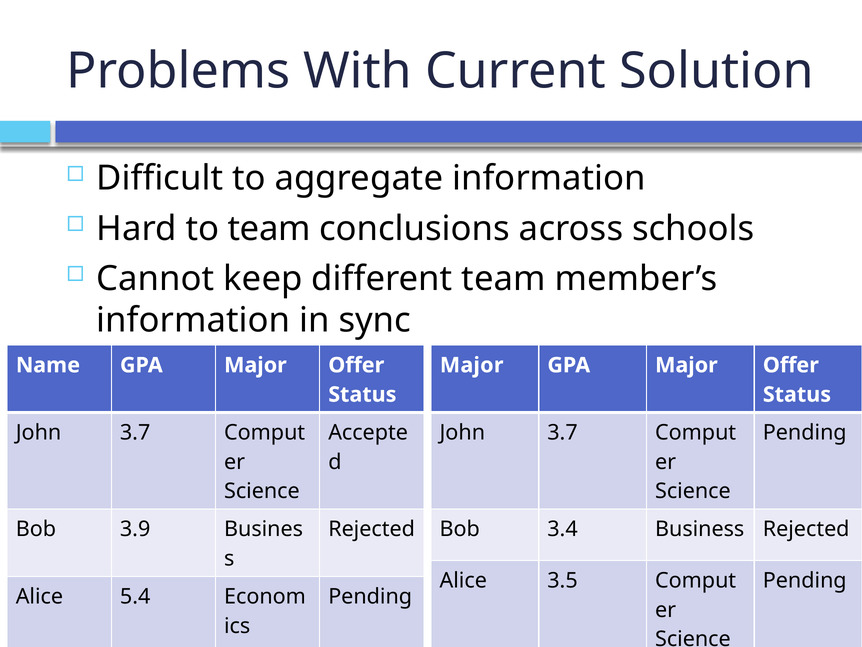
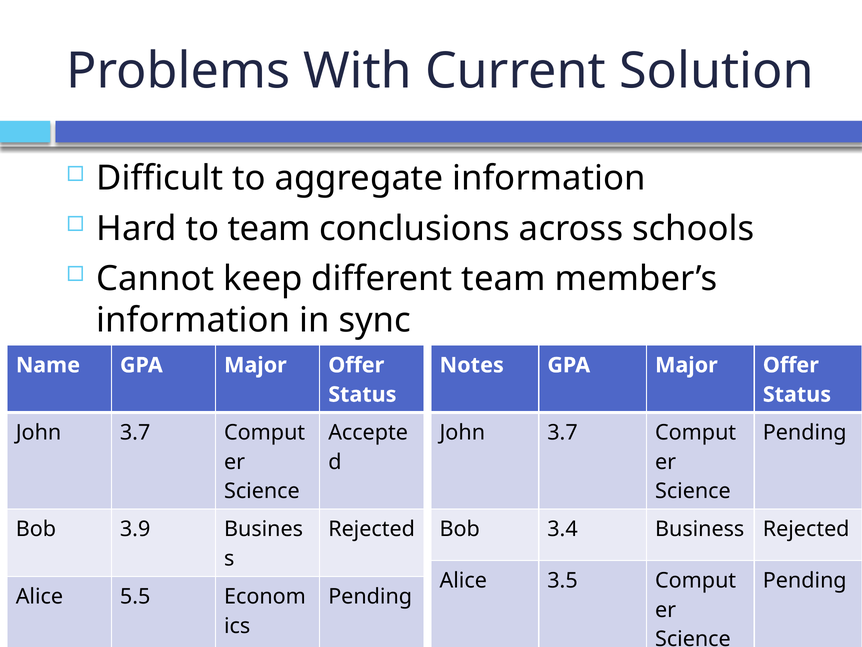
Major at (472, 365): Major -> Notes
5.4: 5.4 -> 5.5
